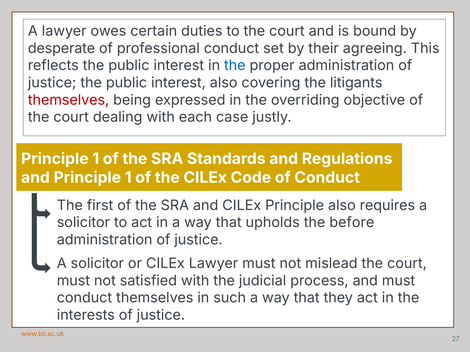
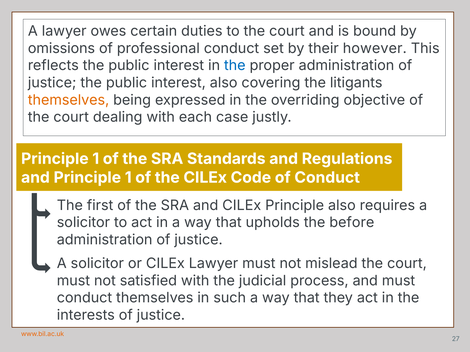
desperate: desperate -> omissions
agreeing: agreeing -> however
themselves at (69, 100) colour: red -> orange
